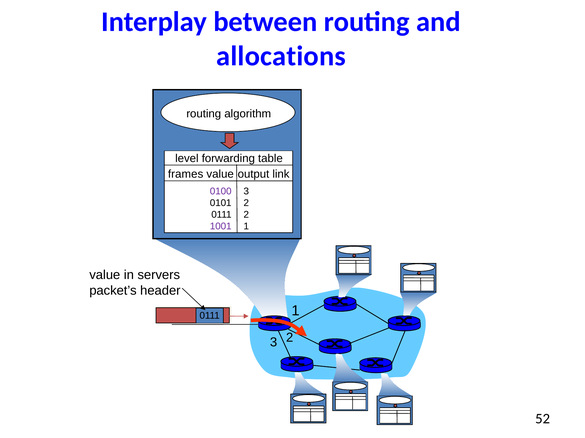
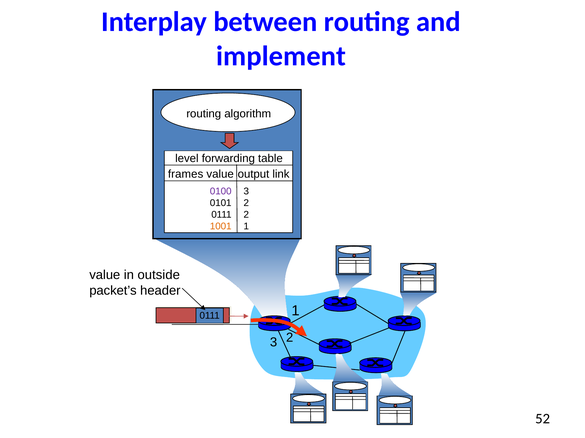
allocations: allocations -> implement
1001 colour: purple -> orange
servers: servers -> outside
